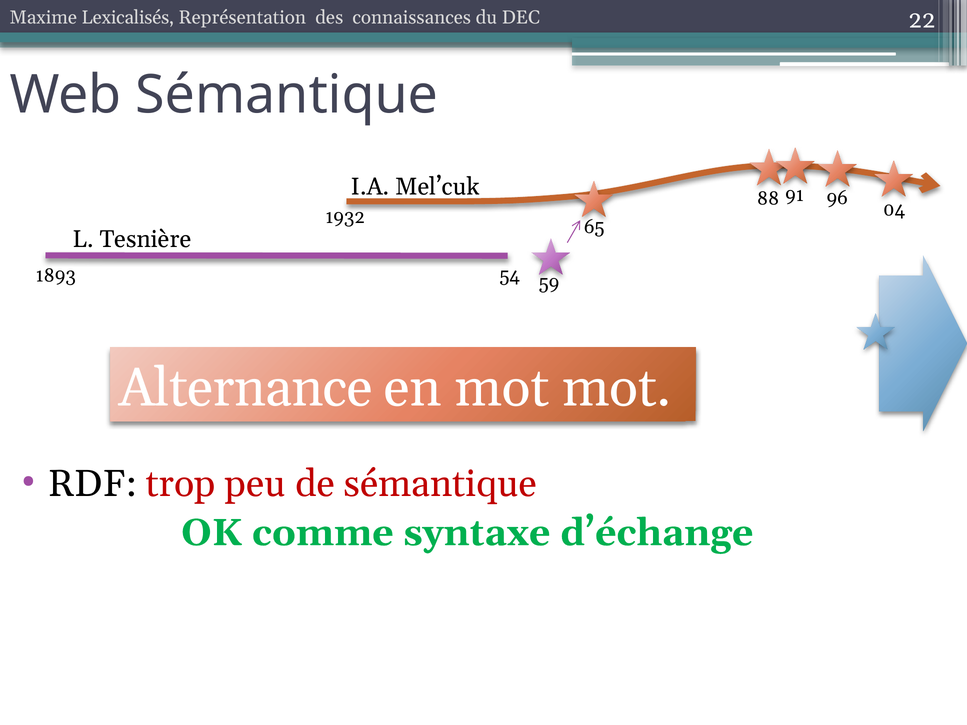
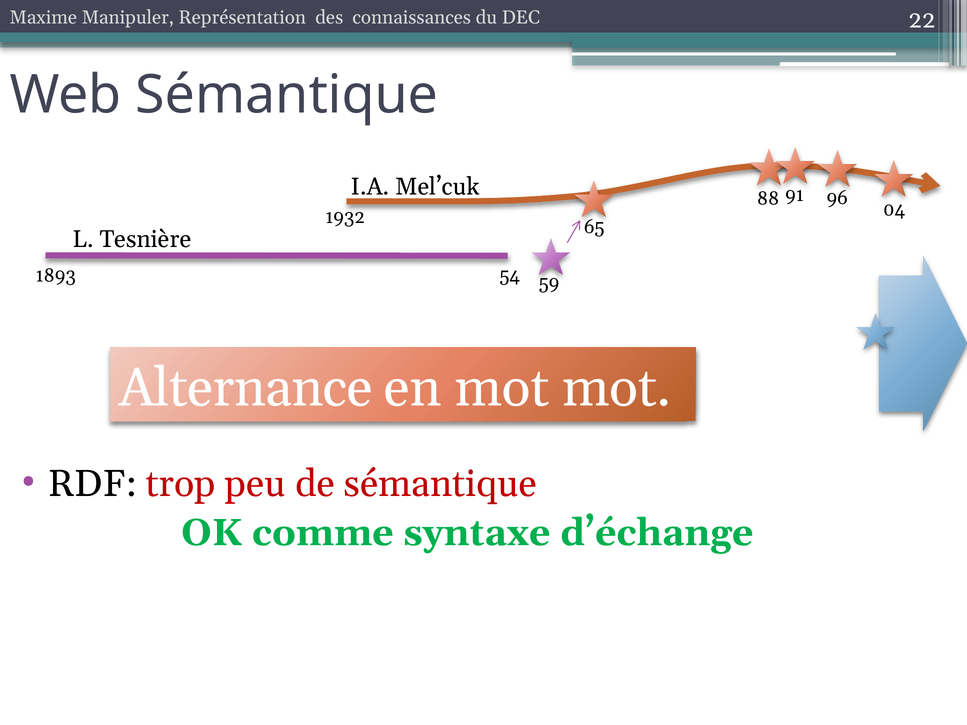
Lexicalisés: Lexicalisés -> Manipuler
